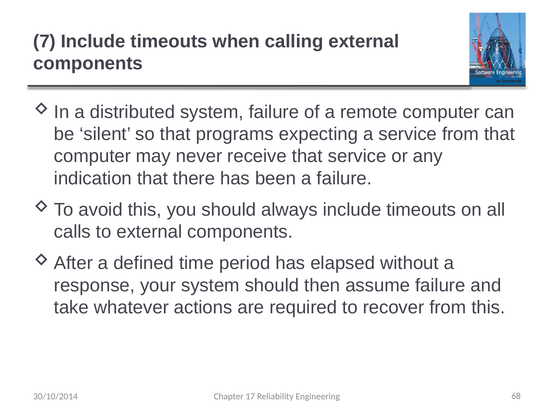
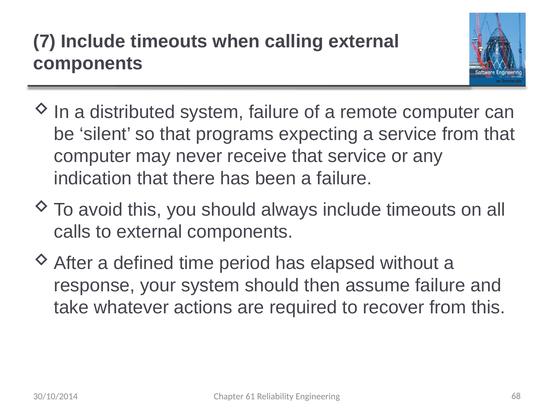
17: 17 -> 61
